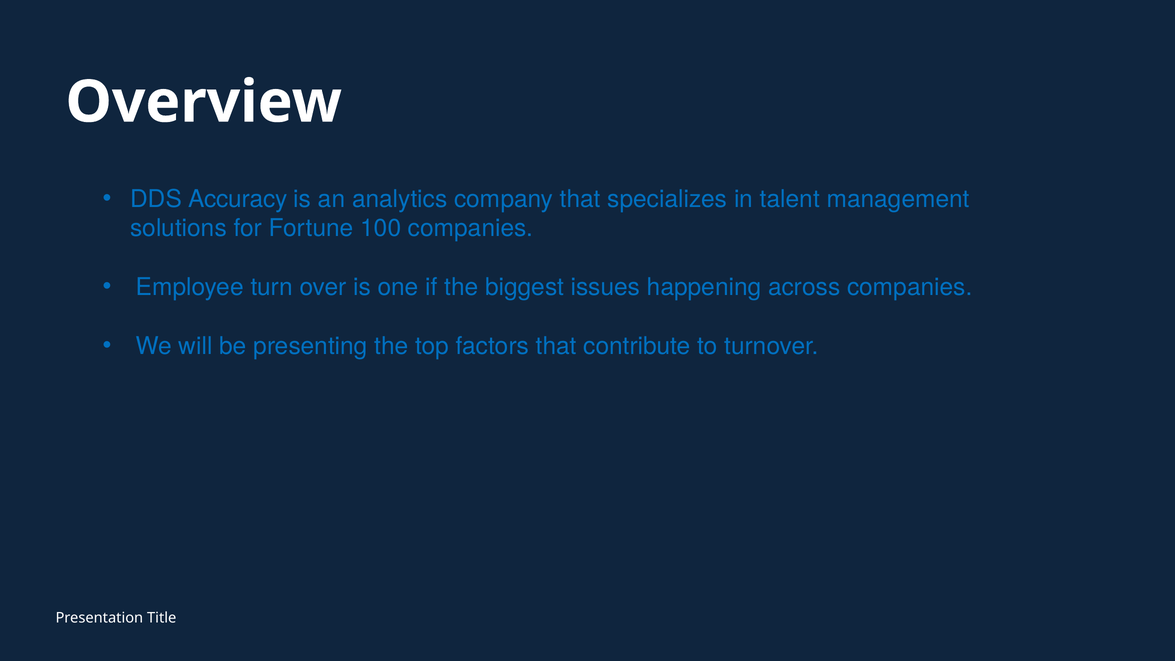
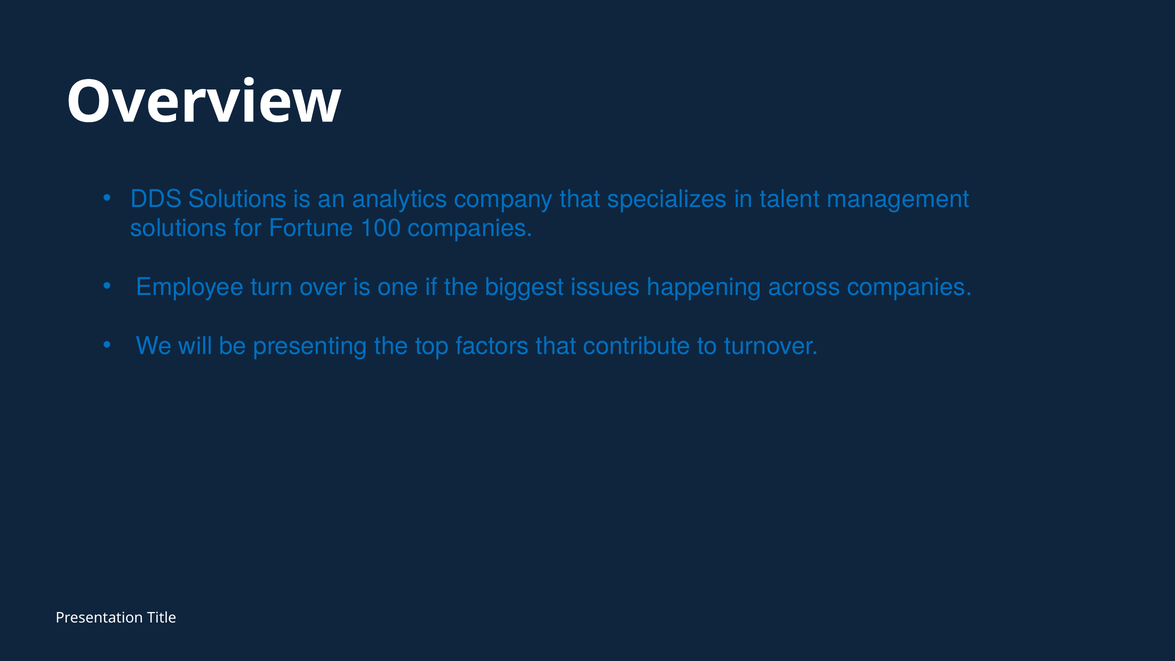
DDS Accuracy: Accuracy -> Solutions
